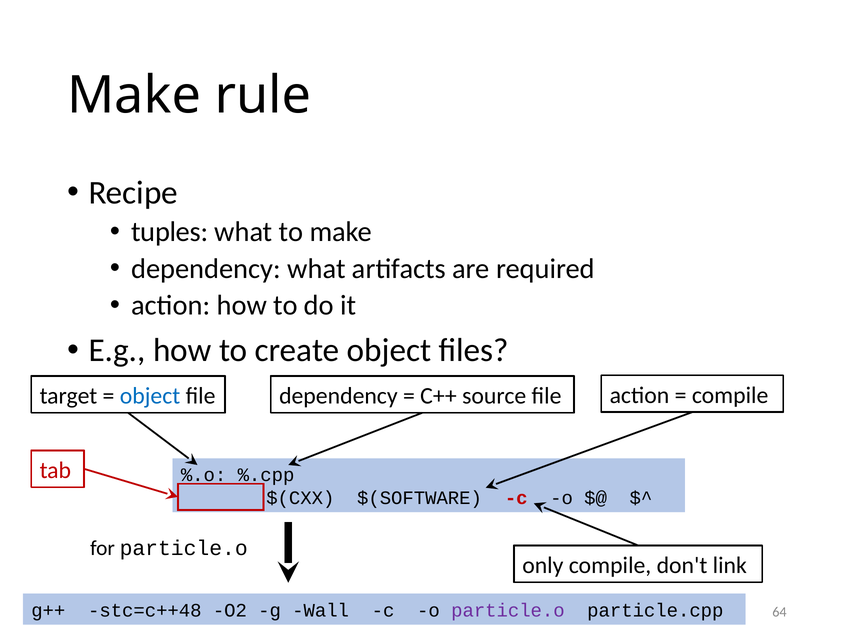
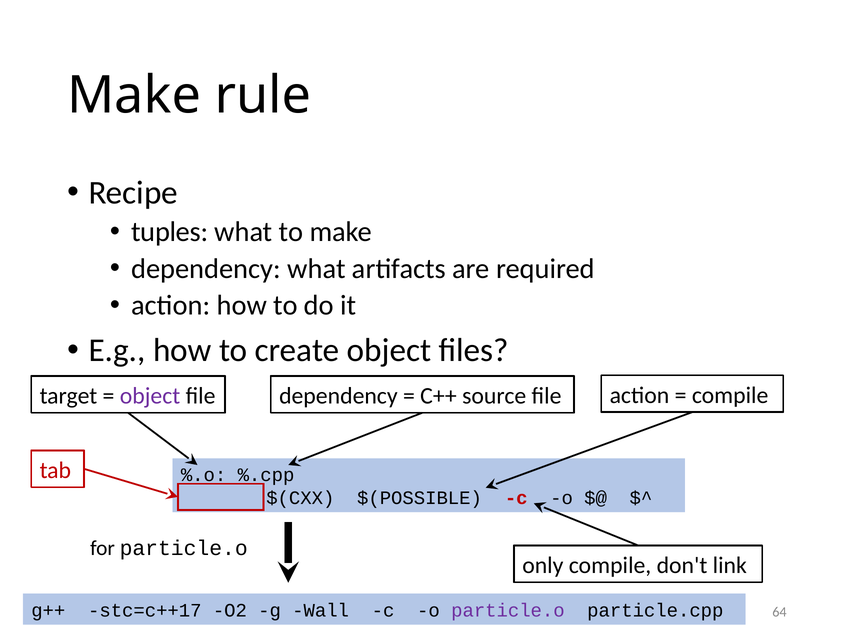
object at (150, 396) colour: blue -> purple
$(SOFTWARE: $(SOFTWARE -> $(POSSIBLE
stc=c++48: stc=c++48 -> stc=c++17
